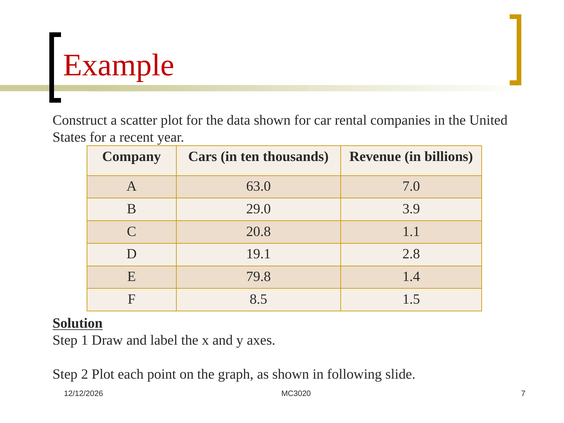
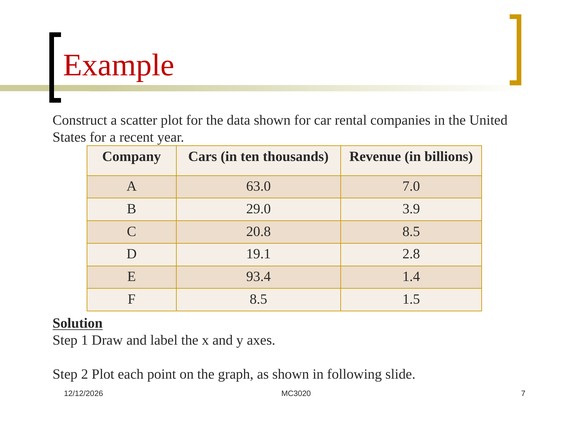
20.8 1.1: 1.1 -> 8.5
79.8: 79.8 -> 93.4
